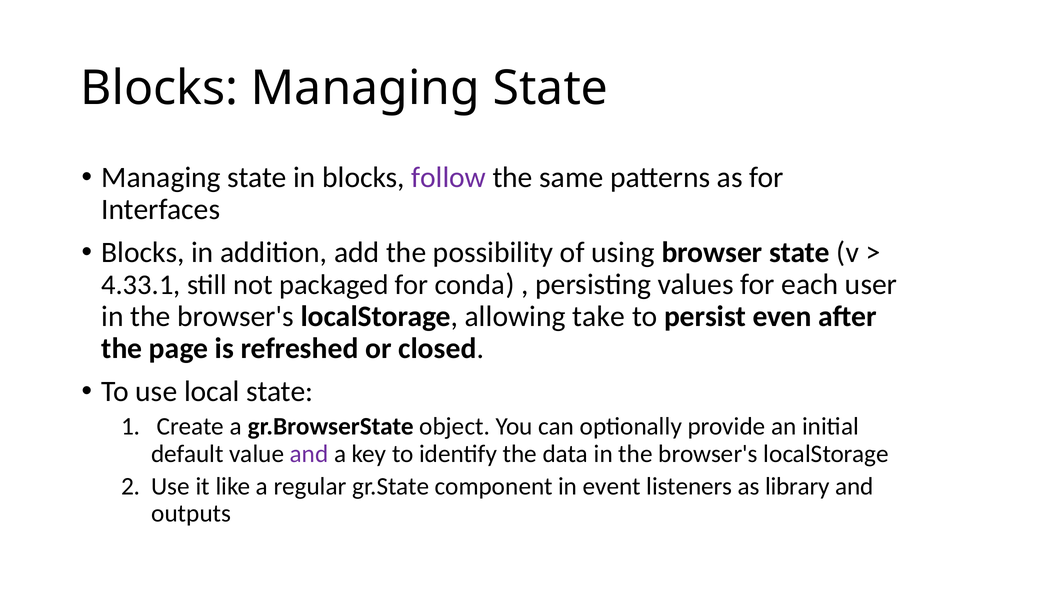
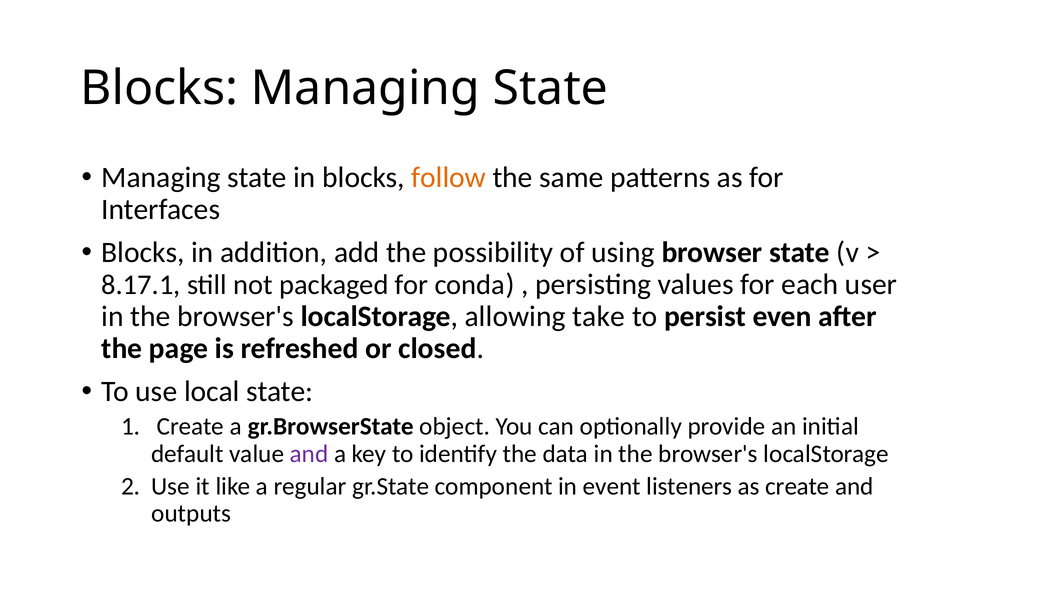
follow colour: purple -> orange
4.33.1: 4.33.1 -> 8.17.1
as library: library -> create
